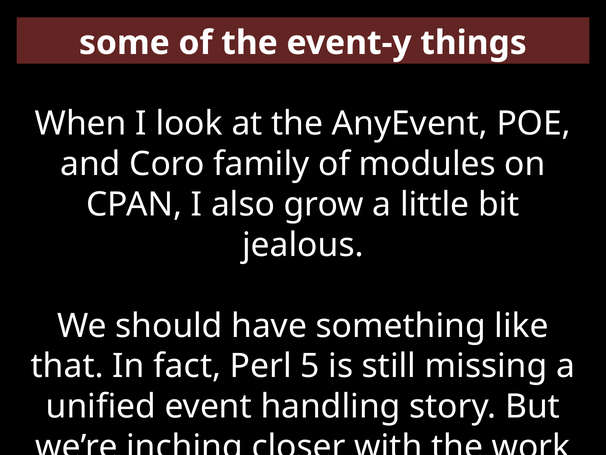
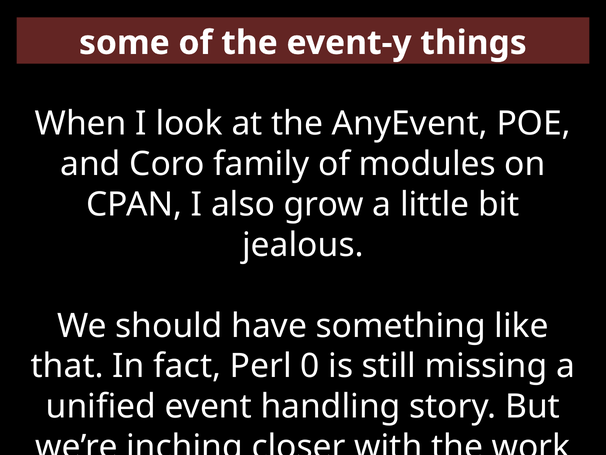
5: 5 -> 0
